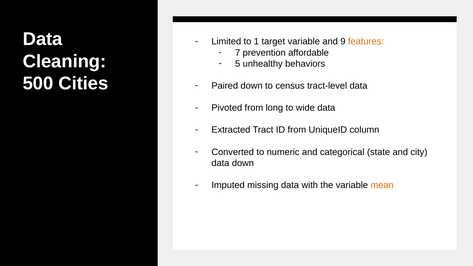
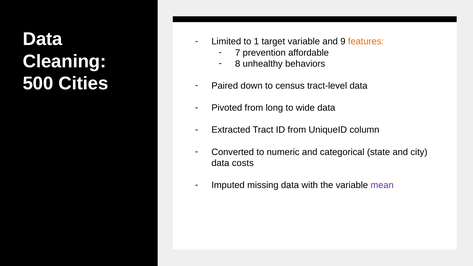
5: 5 -> 8
data down: down -> costs
mean colour: orange -> purple
